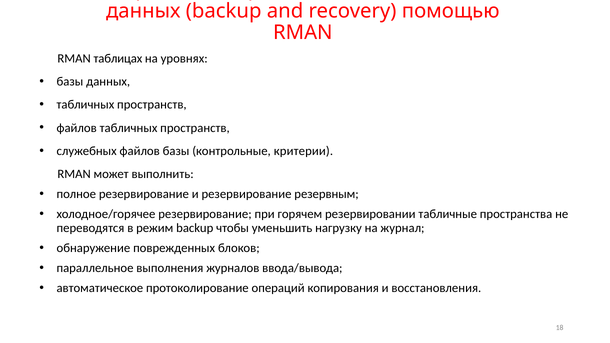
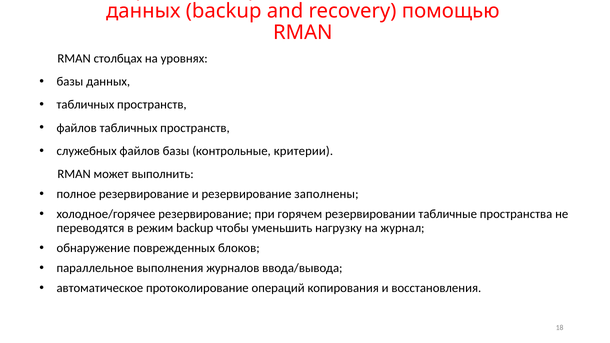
таблицах: таблицах -> столбцах
резервным: резервным -> заполнены
